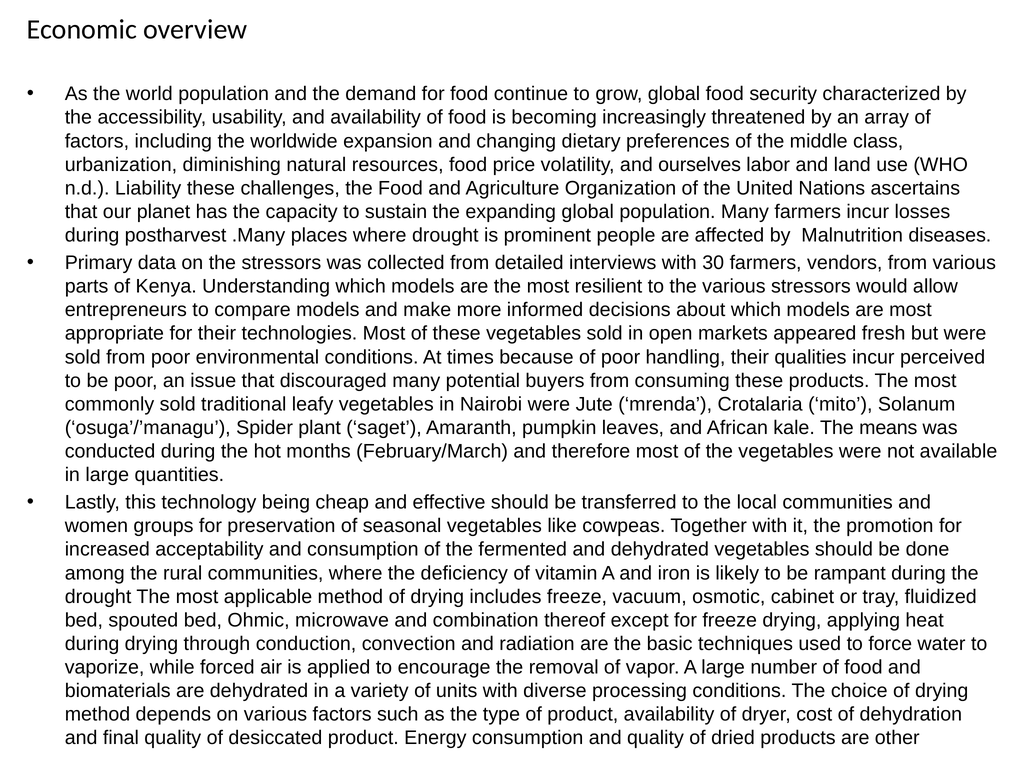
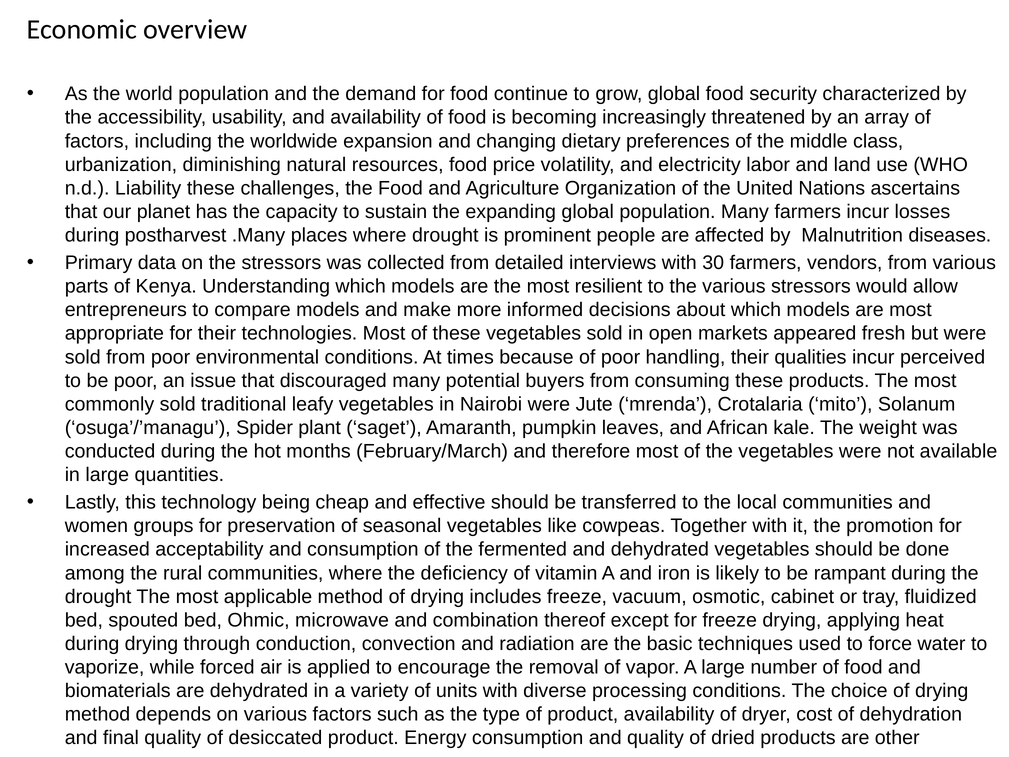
ourselves: ourselves -> electricity
means: means -> weight
